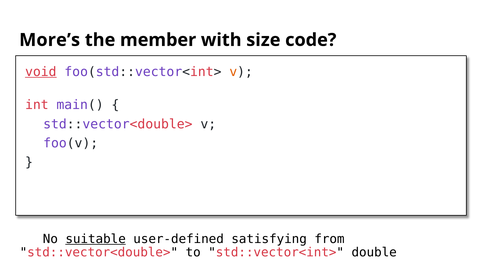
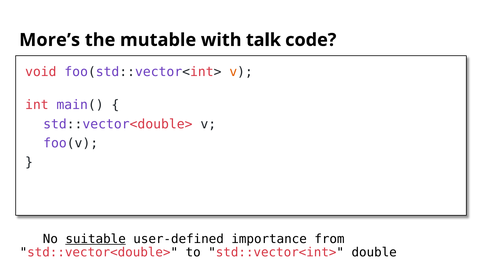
member: member -> mutable
size: size -> talk
void underline: present -> none
satisfying: satisfying -> importance
